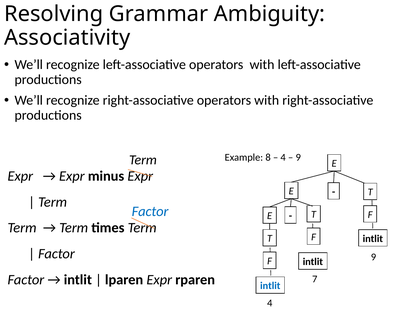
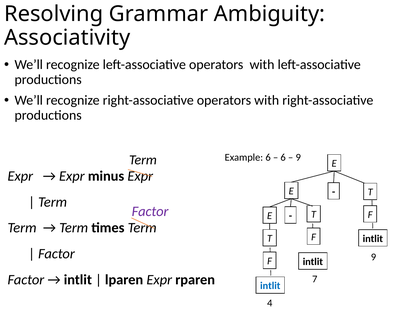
Example 8: 8 -> 6
4 at (283, 157): 4 -> 6
Factor at (150, 212) colour: blue -> purple
